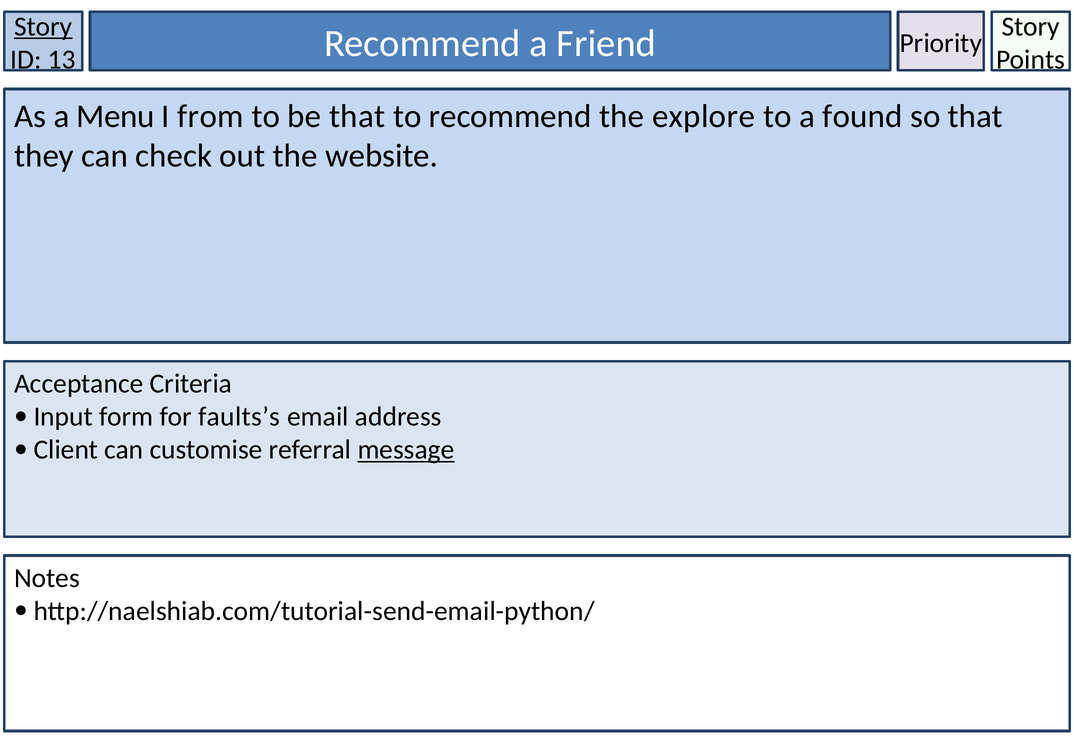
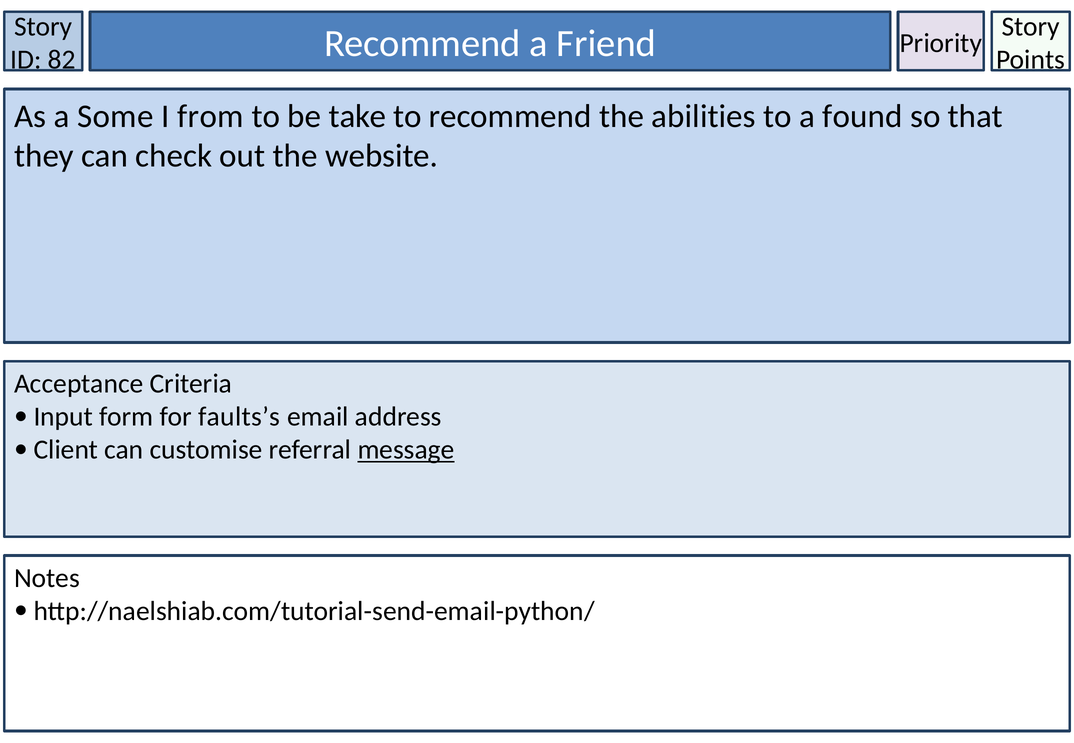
Story at (43, 27) underline: present -> none
13: 13 -> 82
Menu: Menu -> Some
be that: that -> take
explore: explore -> abilities
